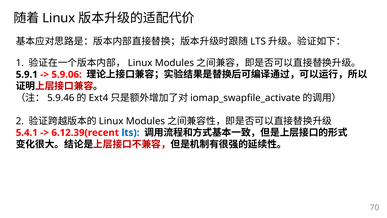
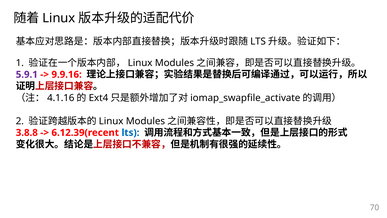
5.9.1 colour: black -> purple
5.9.06: 5.9.06 -> 9.9.16
5.9.46: 5.9.46 -> 4.1.16
5.4.1: 5.4.1 -> 3.8.8
